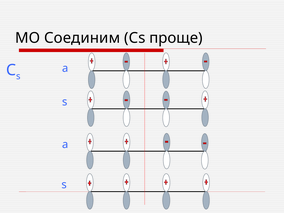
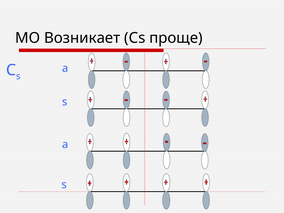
Соединим: Соединим -> Возникает
